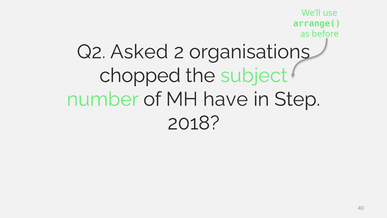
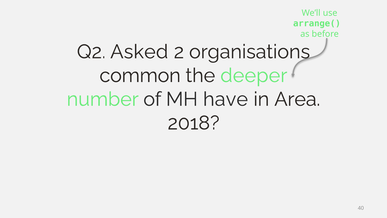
chopped: chopped -> common
subject: subject -> deeper
Step: Step -> Area
